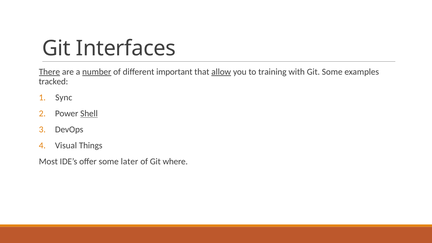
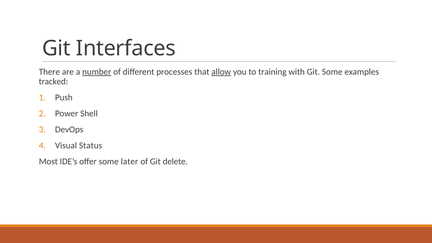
There underline: present -> none
important: important -> processes
Sync: Sync -> Push
Shell underline: present -> none
Things: Things -> Status
where: where -> delete
